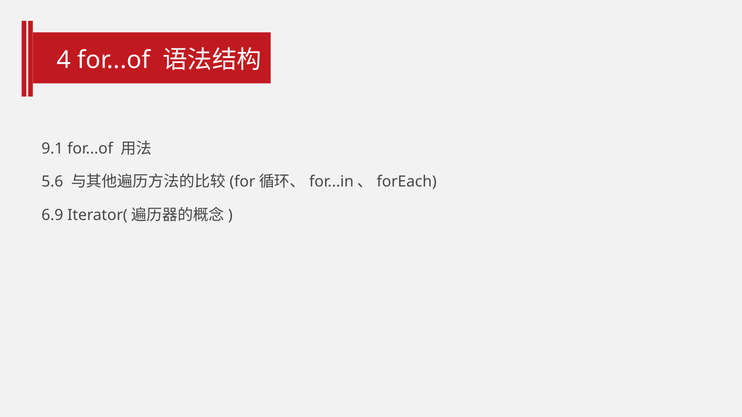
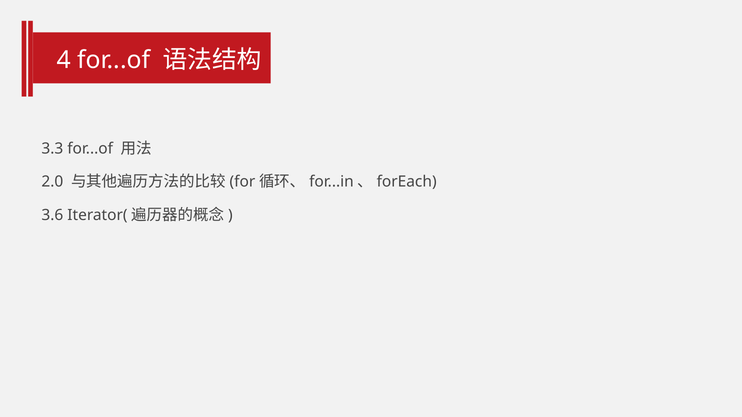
9.1: 9.1 -> 3.3
5.6: 5.6 -> 2.0
6.9: 6.9 -> 3.6
